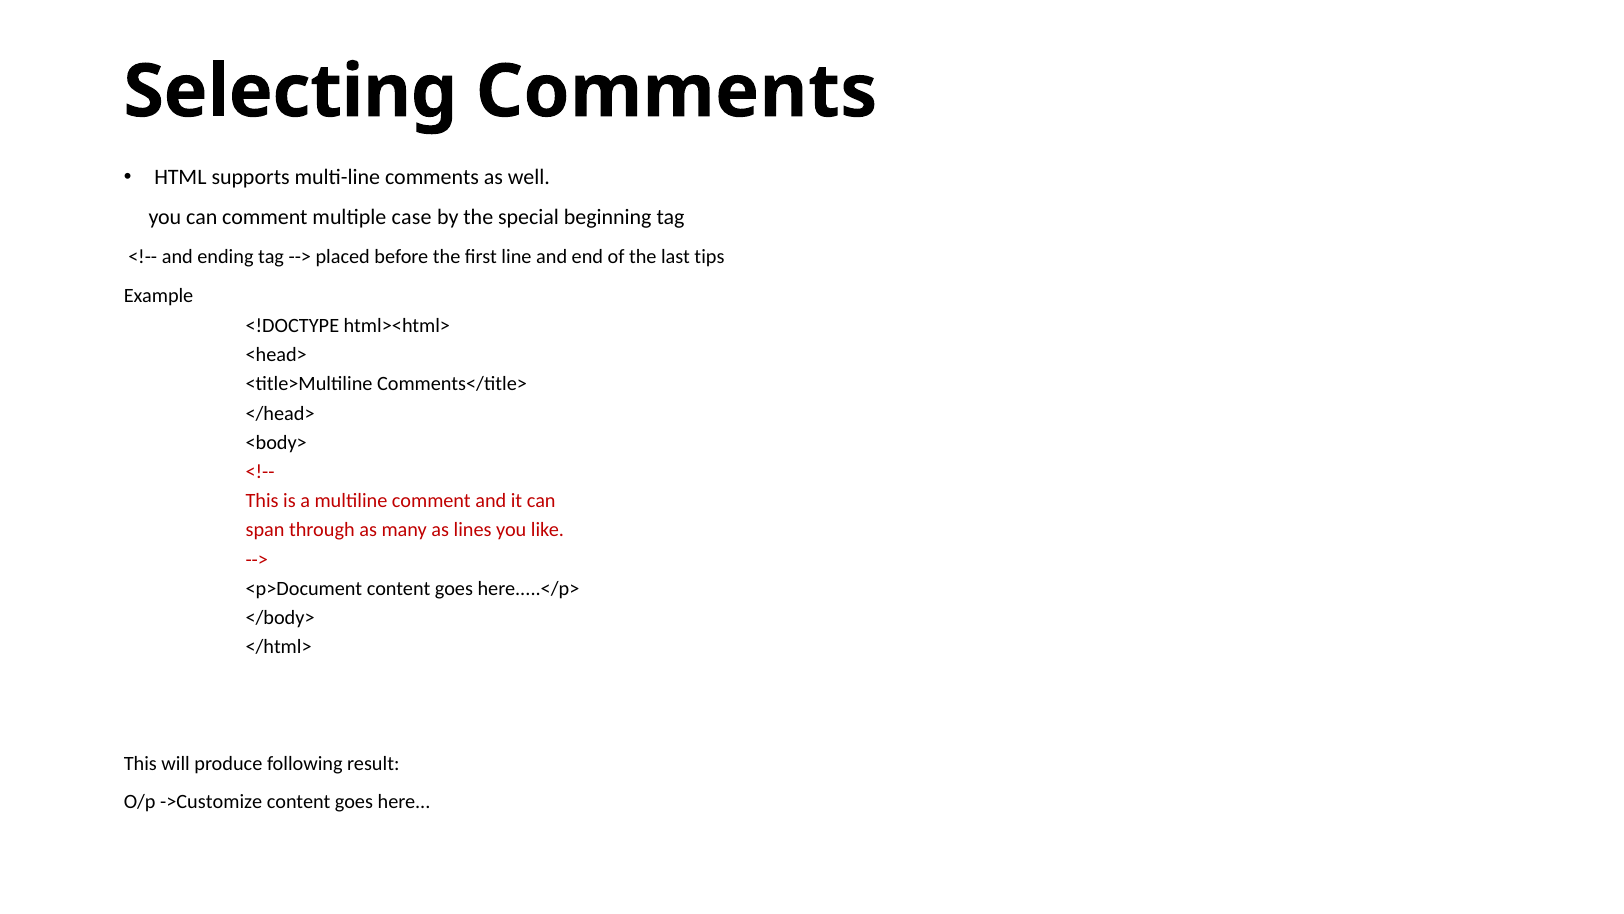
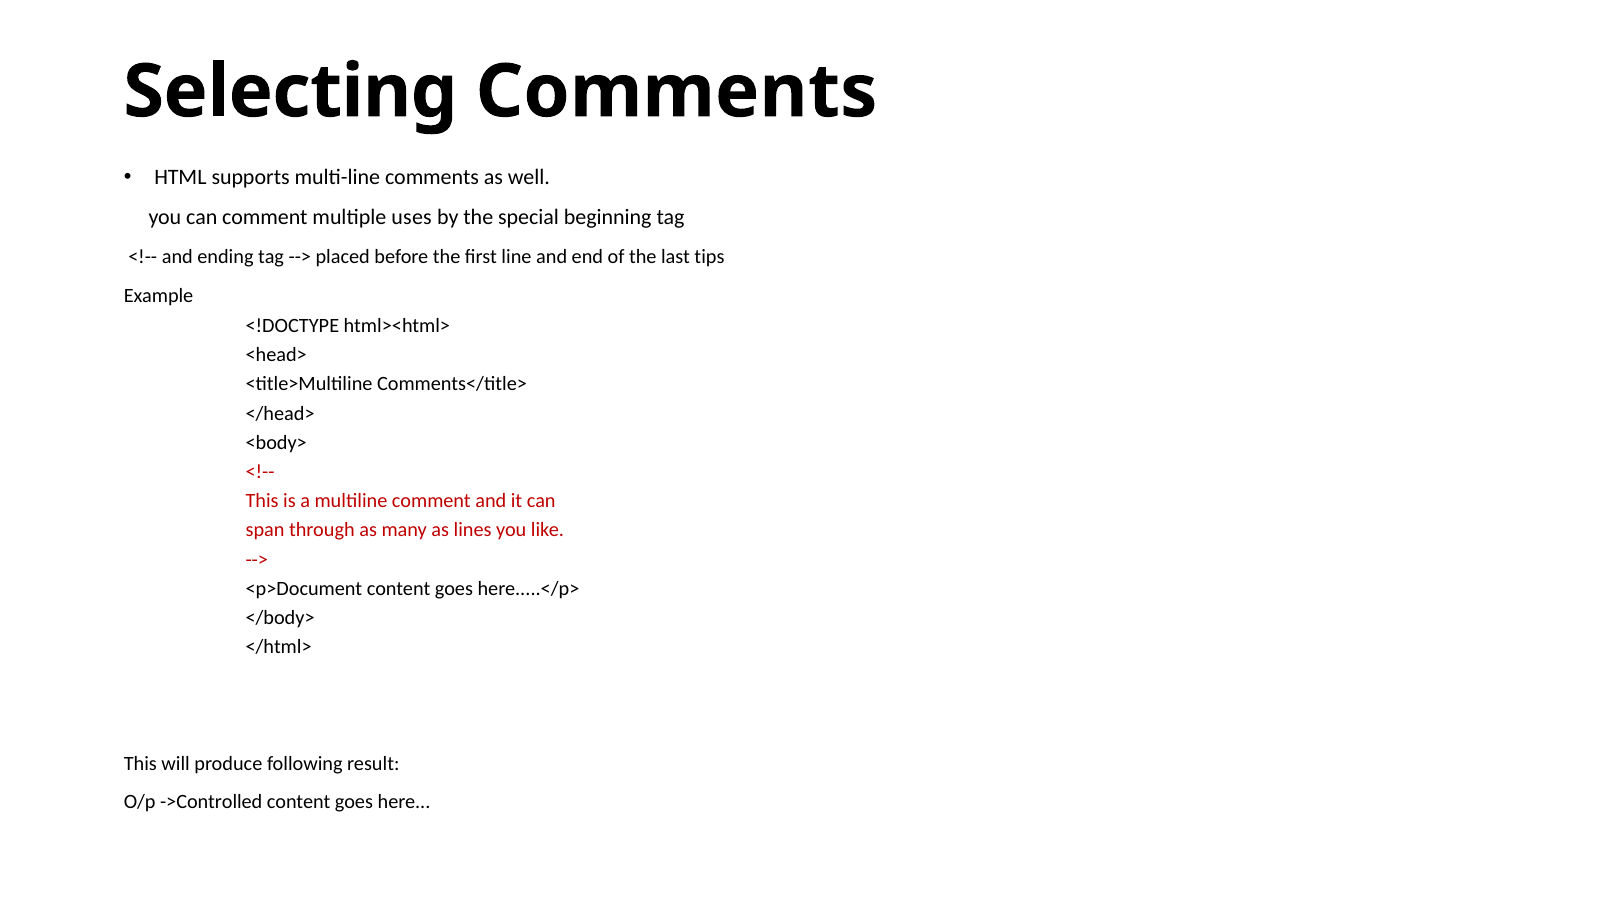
case: case -> uses
->Customize: ->Customize -> ->Controlled
